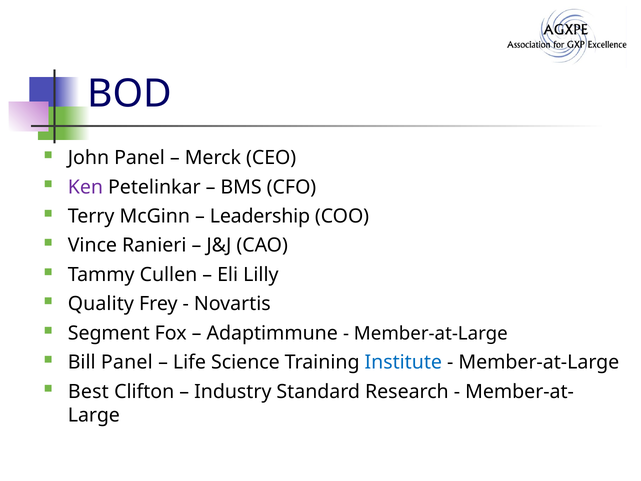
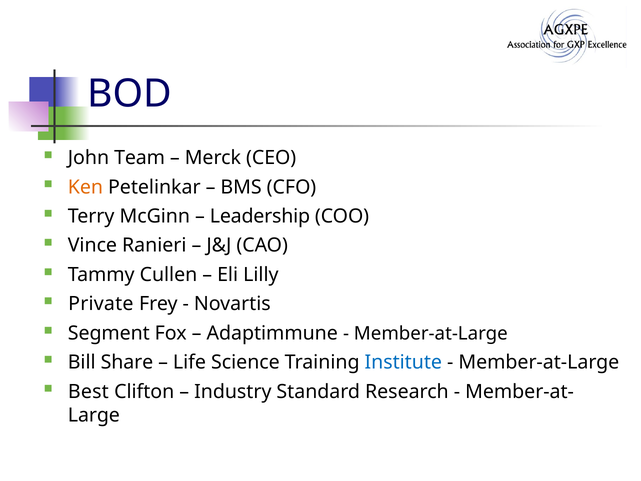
John Panel: Panel -> Team
Ken colour: purple -> orange
Quality: Quality -> Private
Bill Panel: Panel -> Share
